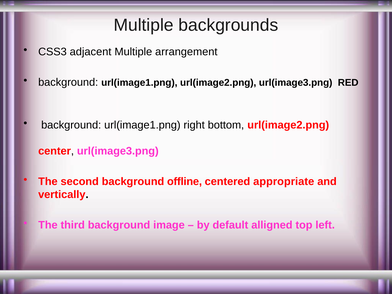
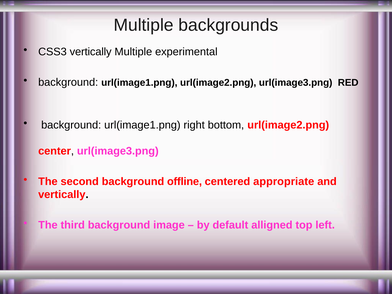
CSS3 adjacent: adjacent -> vertically
arrangement: arrangement -> experimental
